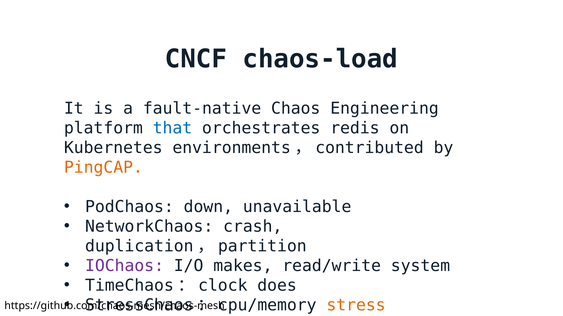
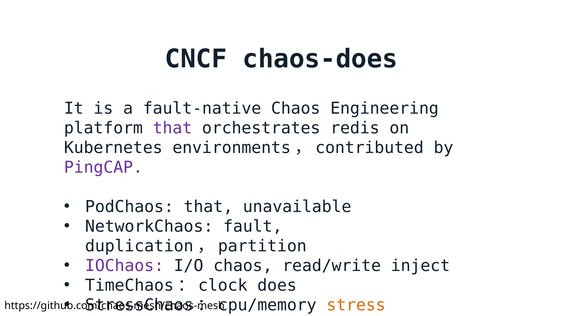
chaos-load: chaos-load -> chaos-does
that at (172, 128) colour: blue -> purple
PingCAP colour: orange -> purple
PodChaos down: down -> that
crash: crash -> fault
I/O makes: makes -> chaos
system: system -> inject
